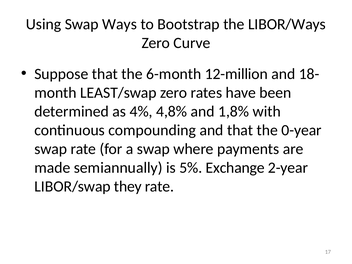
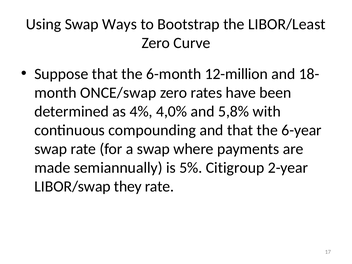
LIBOR/Ways: LIBOR/Ways -> LIBOR/Least
LEAST/swap: LEAST/swap -> ONCE/swap
4,8%: 4,8% -> 4,0%
1,8%: 1,8% -> 5,8%
0-year: 0-year -> 6-year
Exchange: Exchange -> Citigroup
